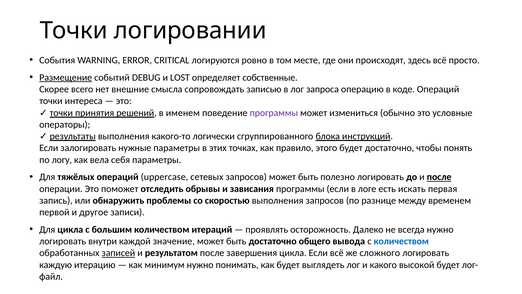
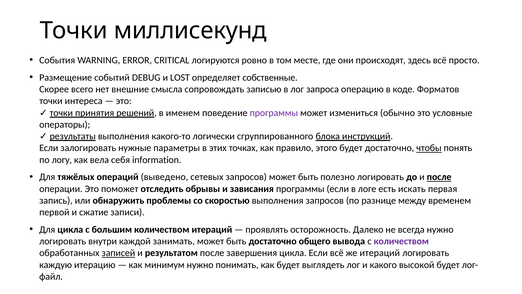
логировании: логировании -> миллисекунд
Размещение underline: present -> none
коде Операций: Операций -> Форматов
чтобы underline: none -> present
себя параметры: параметры -> information
uppercase: uppercase -> выведено
другое: другое -> сжатие
значение: значение -> занимать
количеством at (401, 241) colour: blue -> purple
же сложного: сложного -> итераций
